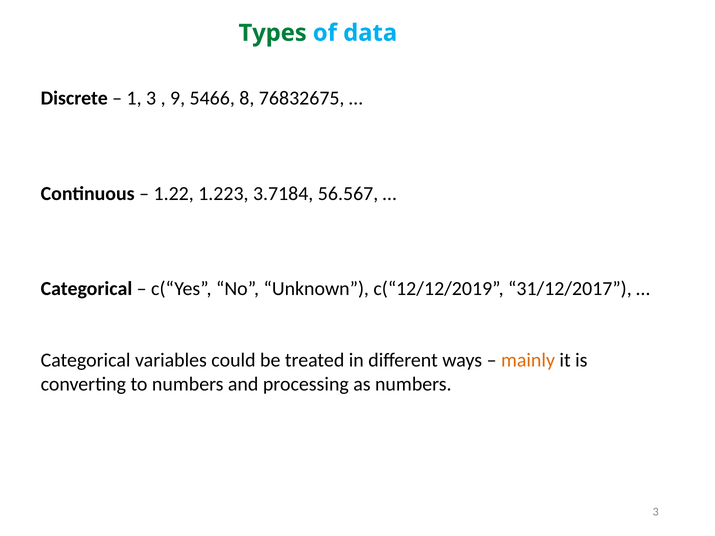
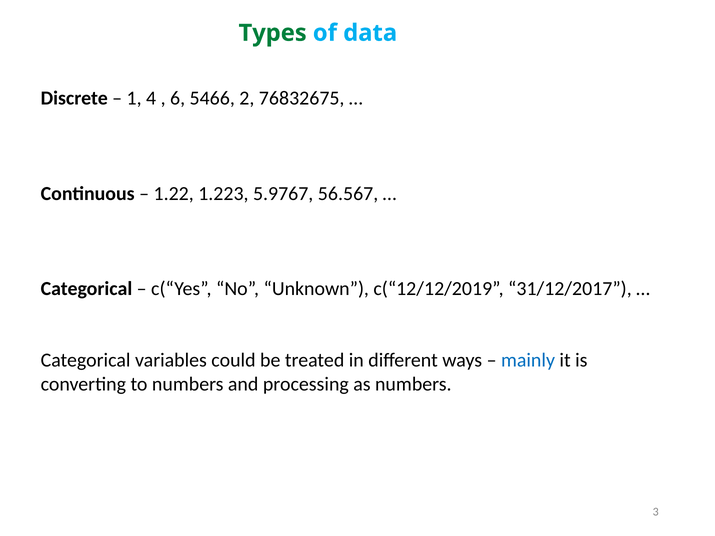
1 3: 3 -> 4
9: 9 -> 6
8: 8 -> 2
3.7184: 3.7184 -> 5.9767
mainly colour: orange -> blue
